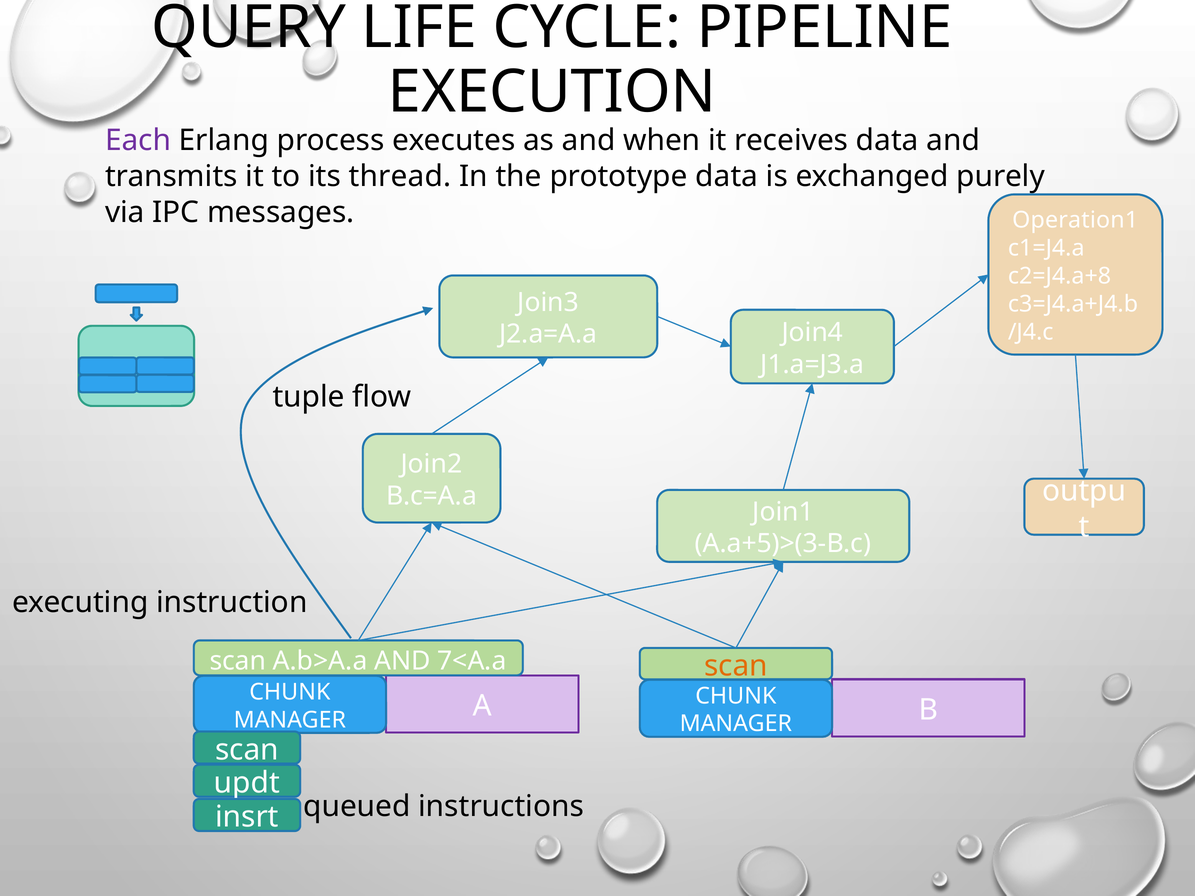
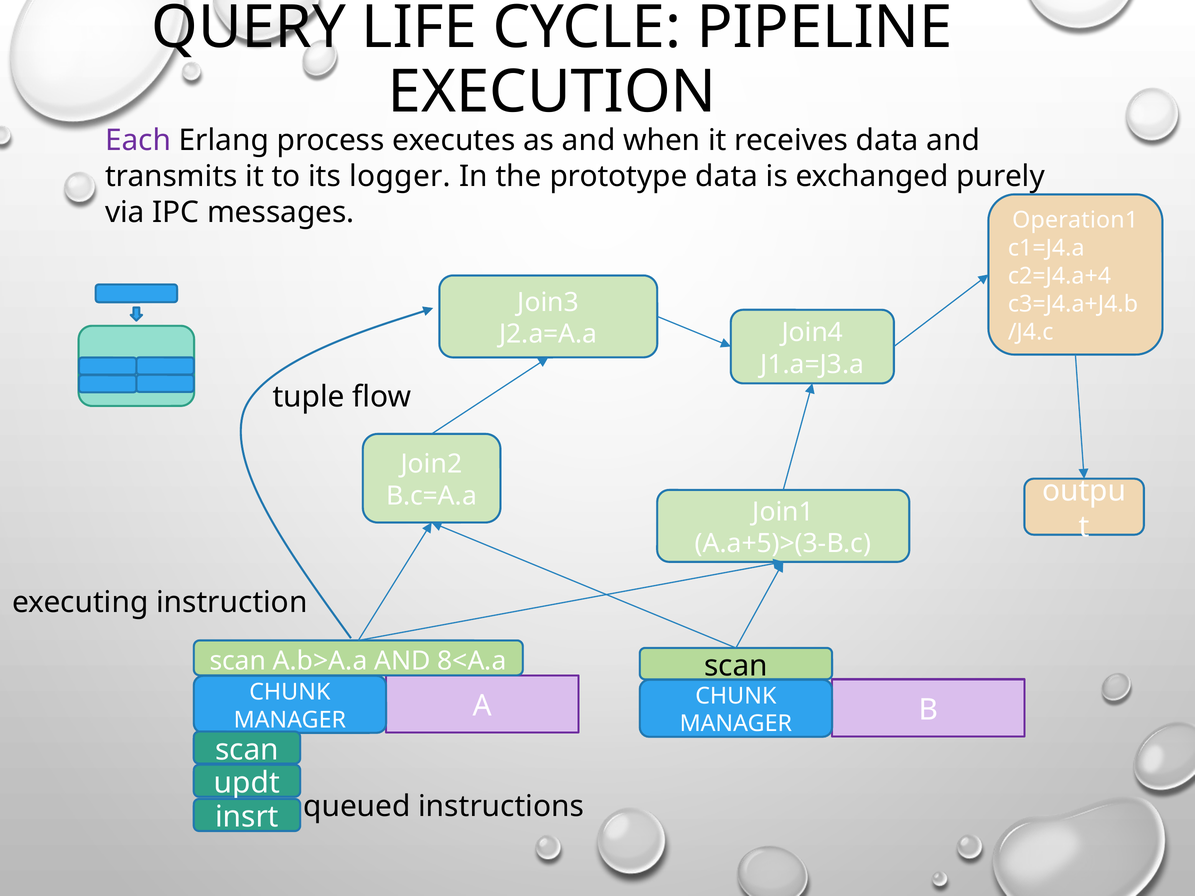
thread: thread -> logger
c2=J4.a+8: c2=J4.a+8 -> c2=J4.a+4
7<A.a: 7<A.a -> 8<A.a
scan at (736, 666) colour: orange -> black
